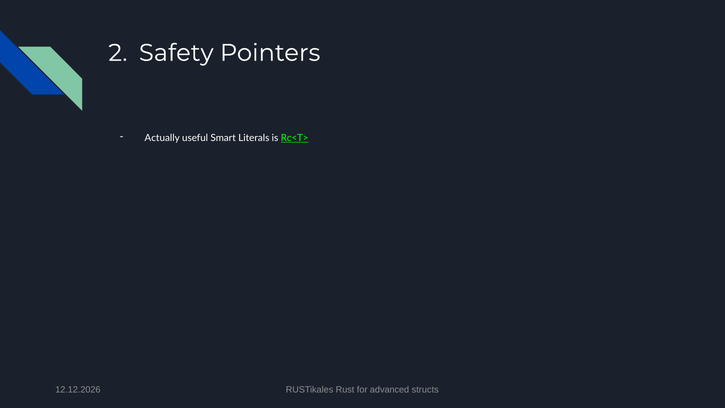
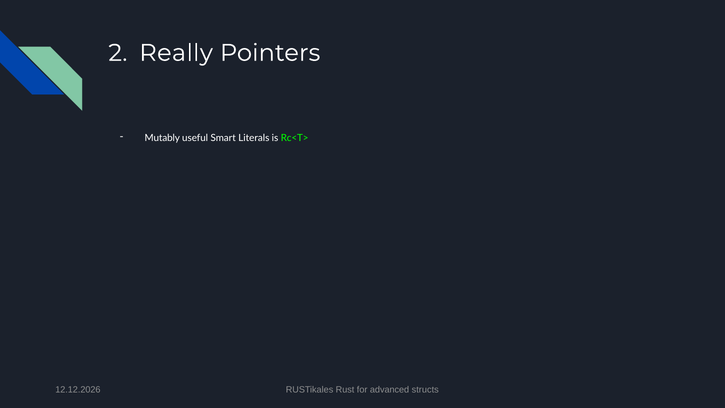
Safety: Safety -> Really
Actually: Actually -> Mutably
Rc<T> underline: present -> none
